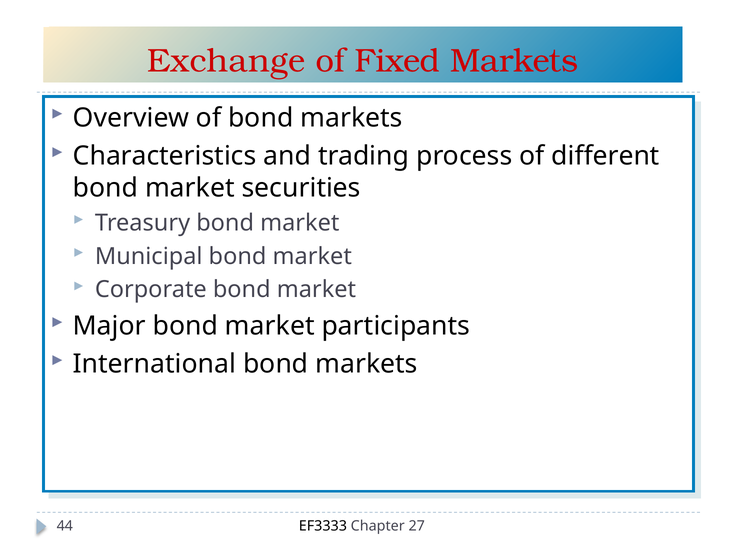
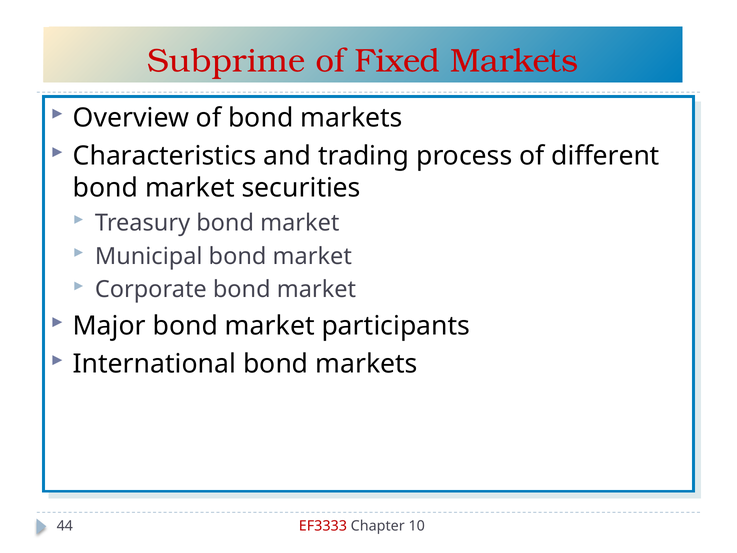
Exchange: Exchange -> Subprime
EF3333 colour: black -> red
27: 27 -> 10
